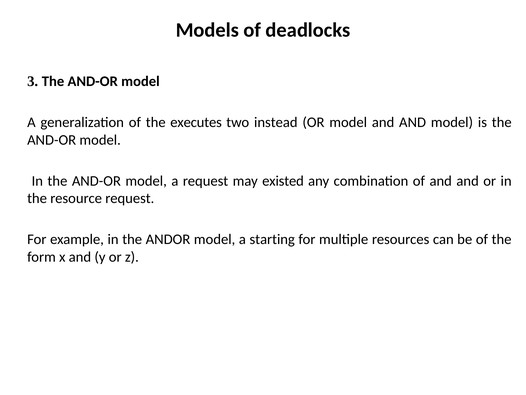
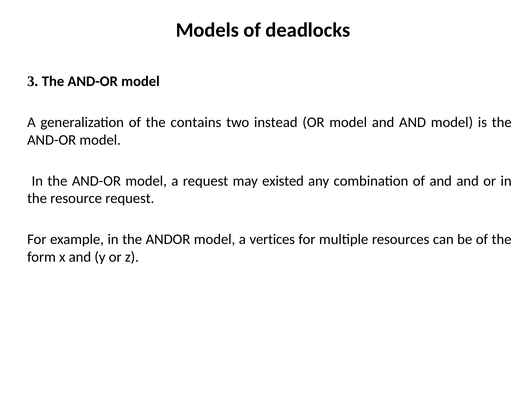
executes: executes -> contains
starting: starting -> vertices
